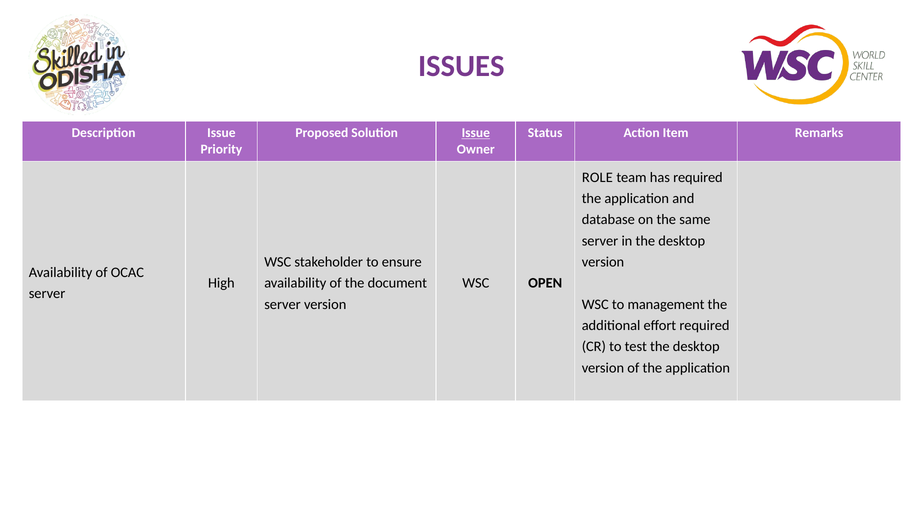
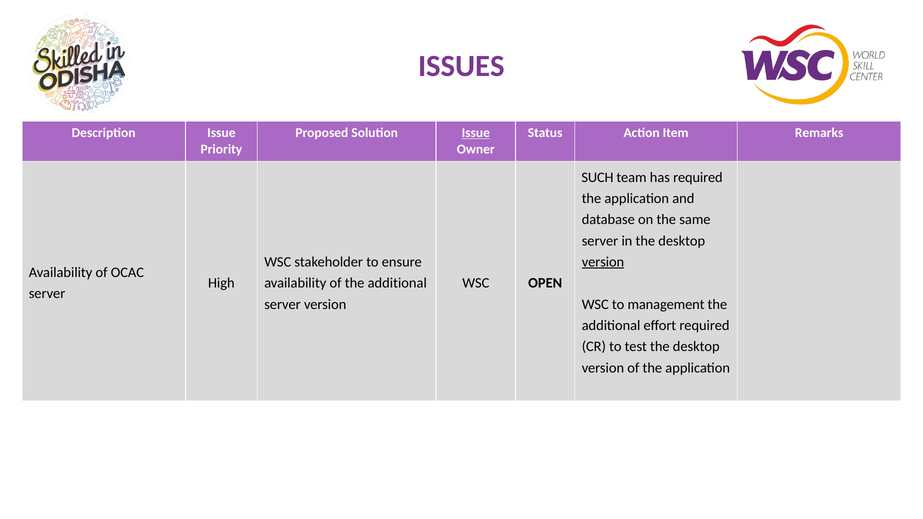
ROLE: ROLE -> SUCH
version at (603, 262) underline: none -> present
of the document: document -> additional
